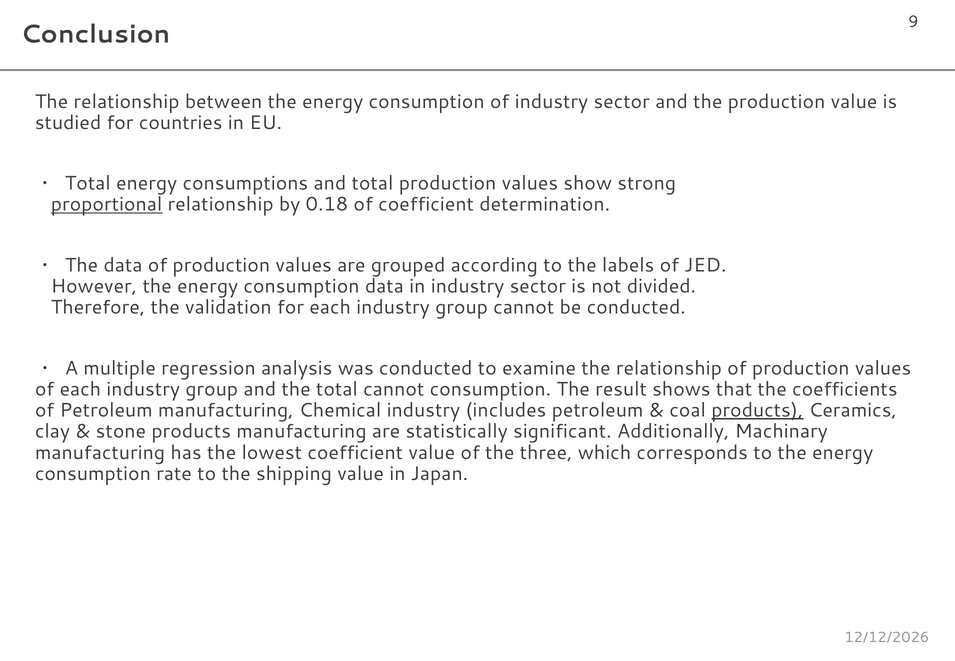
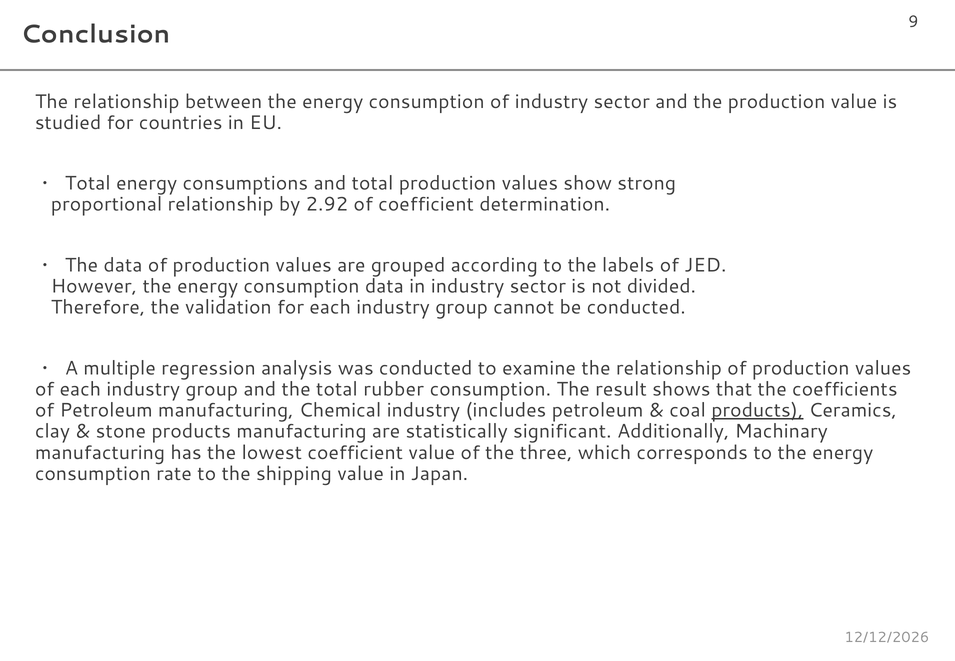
proportional underline: present -> none
0.18: 0.18 -> 2.92
total cannot: cannot -> rubber
